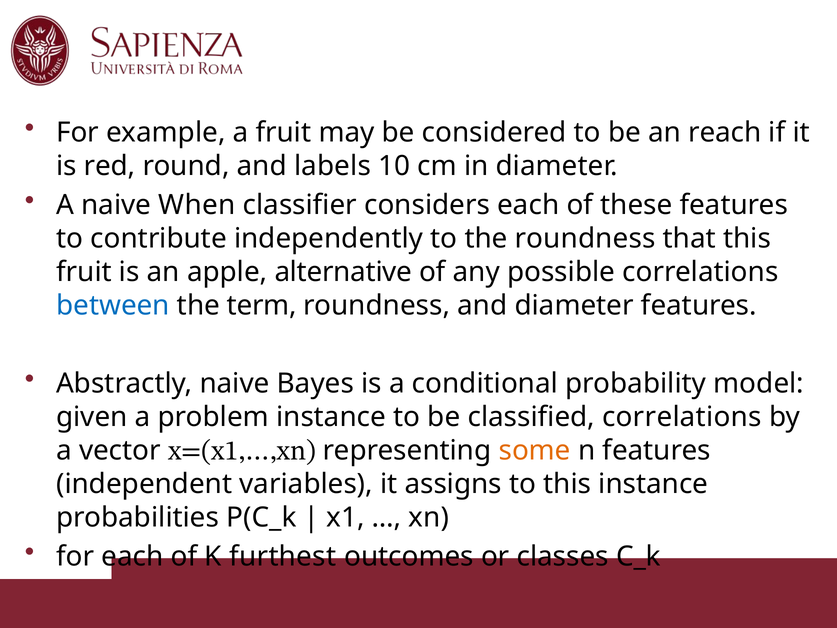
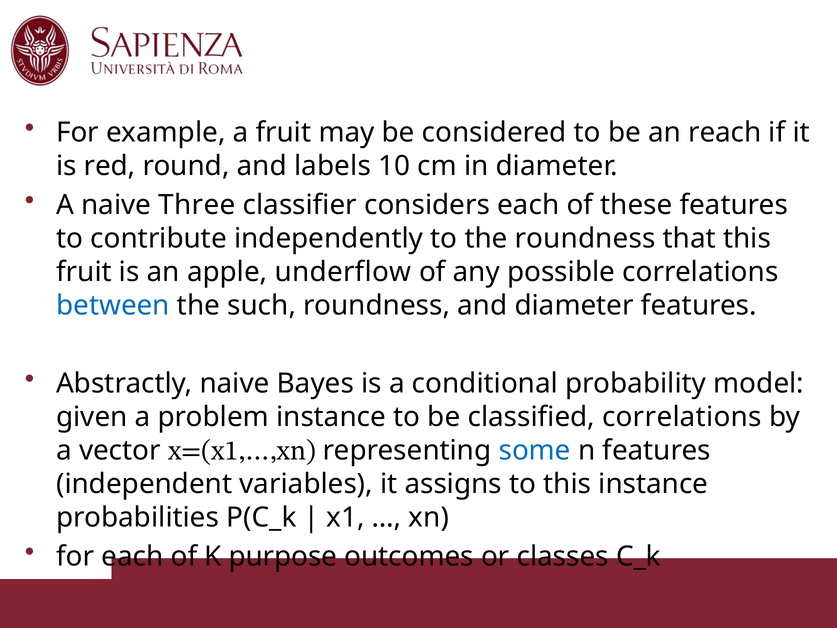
When: When -> Three
alternative: alternative -> underflow
term: term -> such
some colour: orange -> blue
furthest: furthest -> purpose
